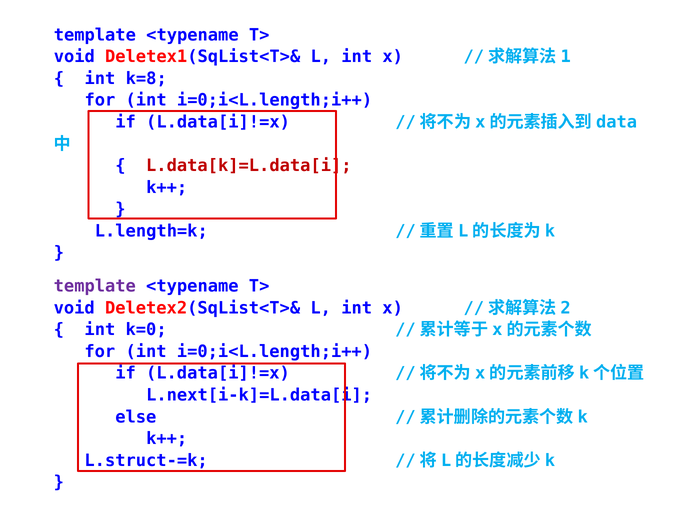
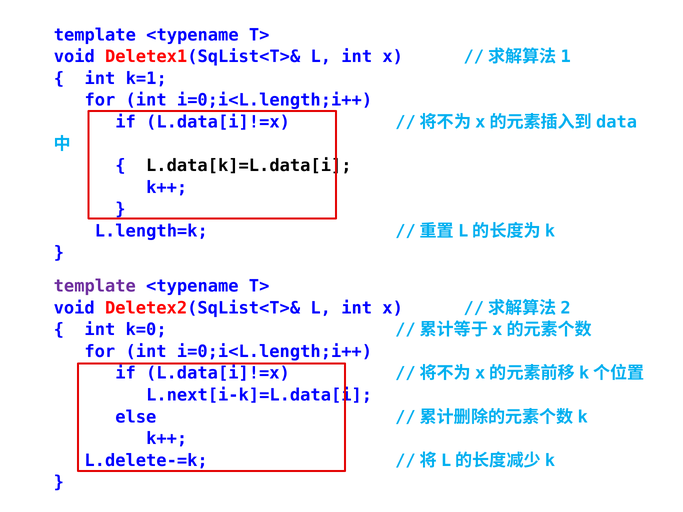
k=8: k=8 -> k=1
L.data[k]=L.data[i colour: red -> black
L.struct-=k: L.struct-=k -> L.delete-=k
